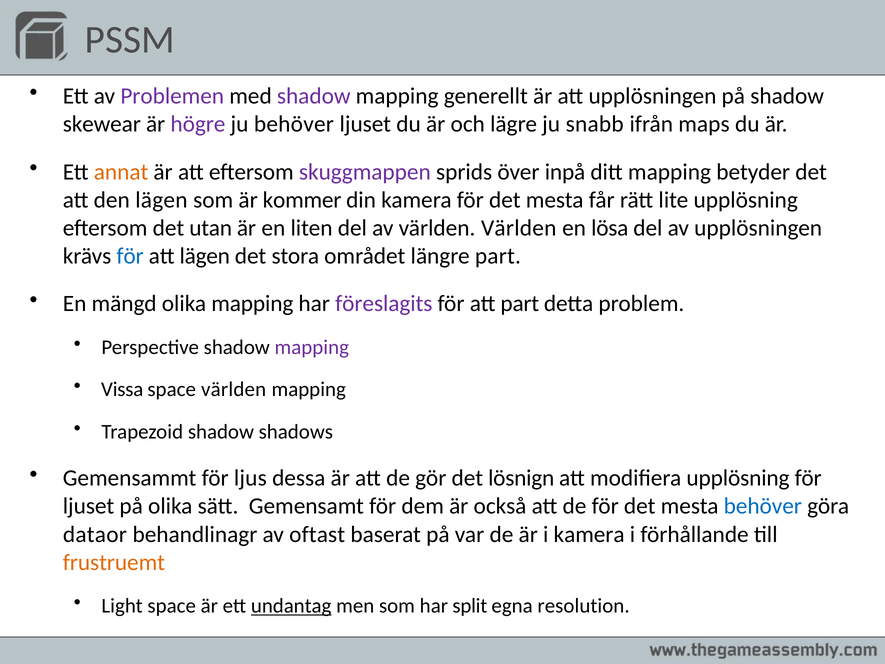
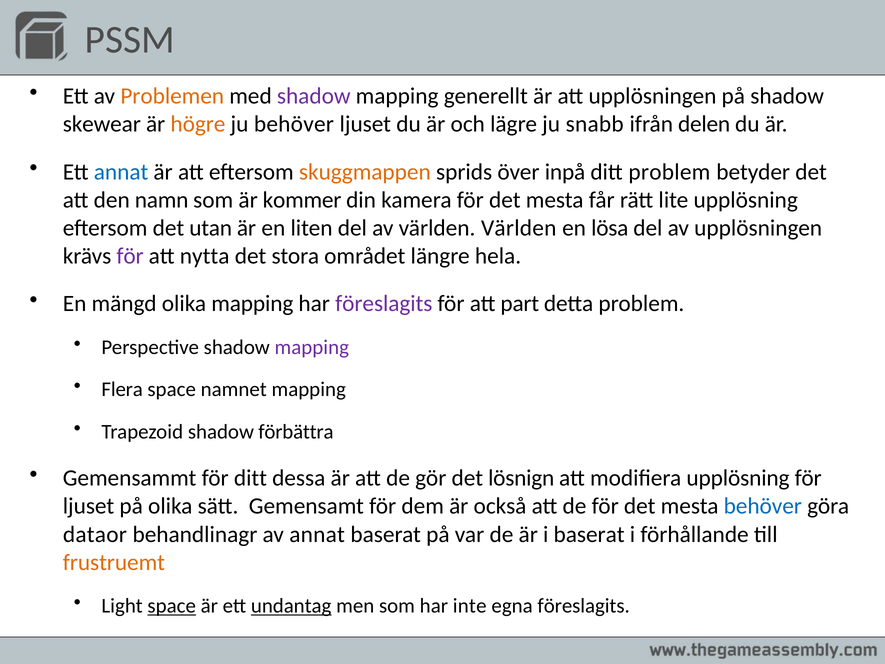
Problemen colour: purple -> orange
högre colour: purple -> orange
maps: maps -> delen
annat at (121, 172) colour: orange -> blue
skuggmappen colour: purple -> orange
ditt mapping: mapping -> problem
den lägen: lägen -> namn
för at (130, 256) colour: blue -> purple
att lägen: lägen -> nytta
längre part: part -> hela
Vissa: Vissa -> Flera
space världen: världen -> namnet
shadows: shadows -> förbättra
för ljus: ljus -> ditt
av oftast: oftast -> annat
i kamera: kamera -> baserat
space at (172, 606) underline: none -> present
split: split -> inte
egna resolution: resolution -> föreslagits
